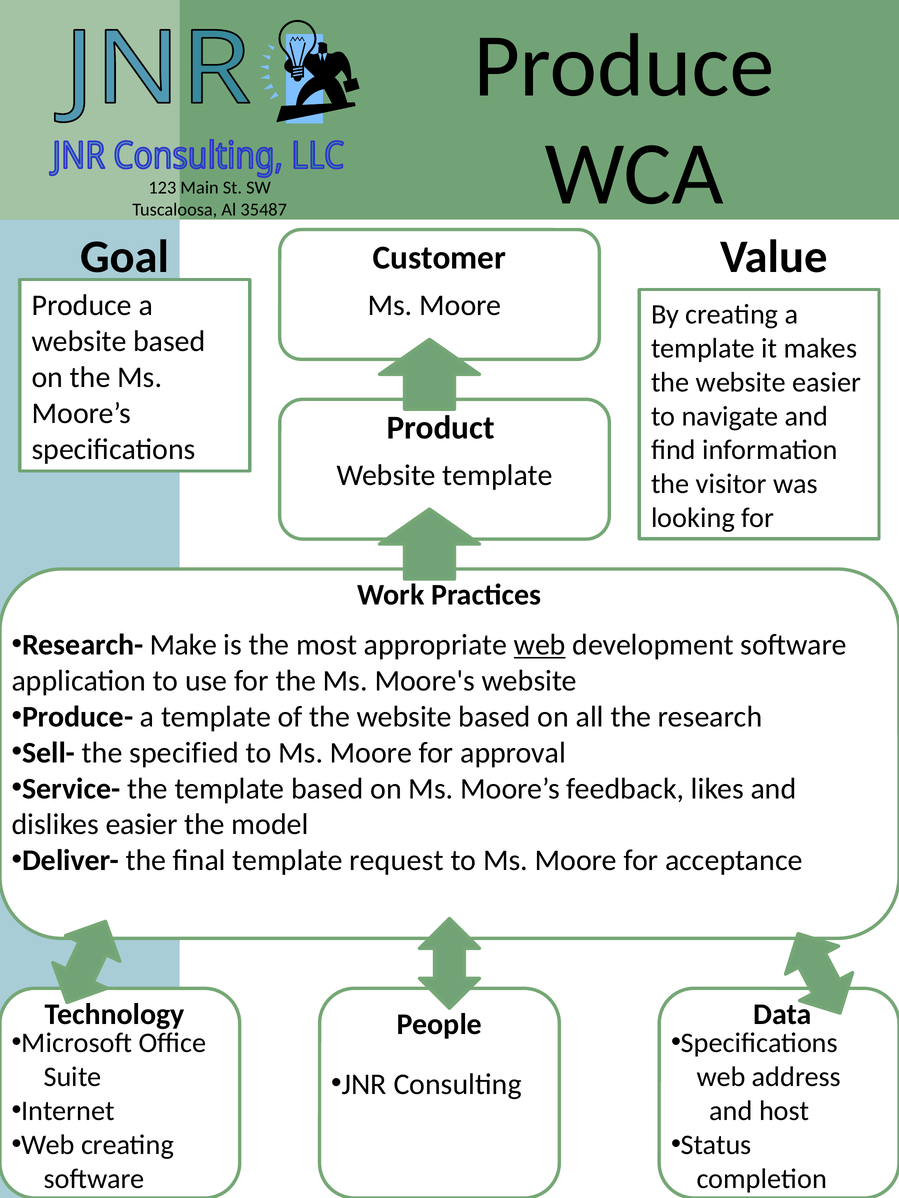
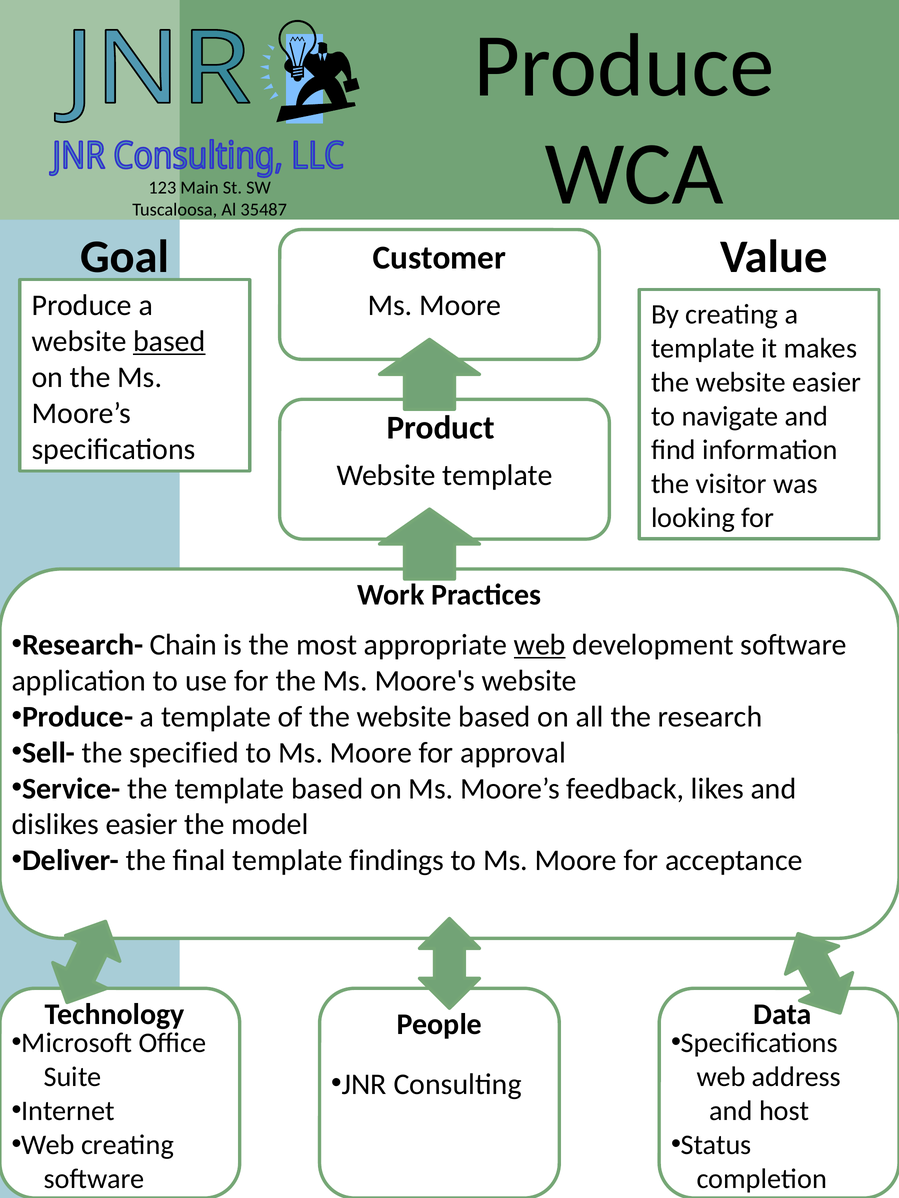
based at (169, 342) underline: none -> present
Make: Make -> Chain
request: request -> findings
